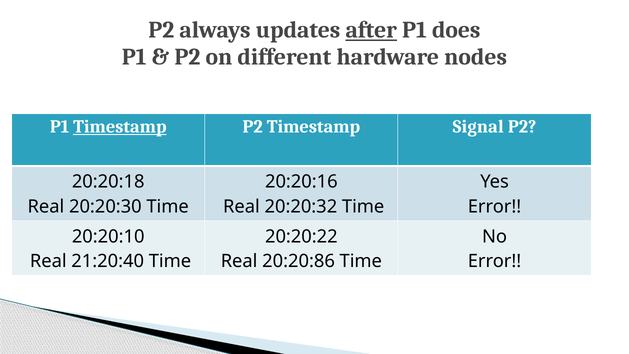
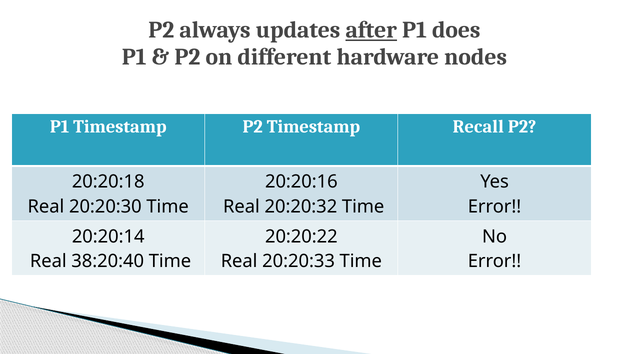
Timestamp at (120, 126) underline: present -> none
Signal: Signal -> Recall
20:20:10: 20:20:10 -> 20:20:14
21:20:40: 21:20:40 -> 38:20:40
20:20:86: 20:20:86 -> 20:20:33
